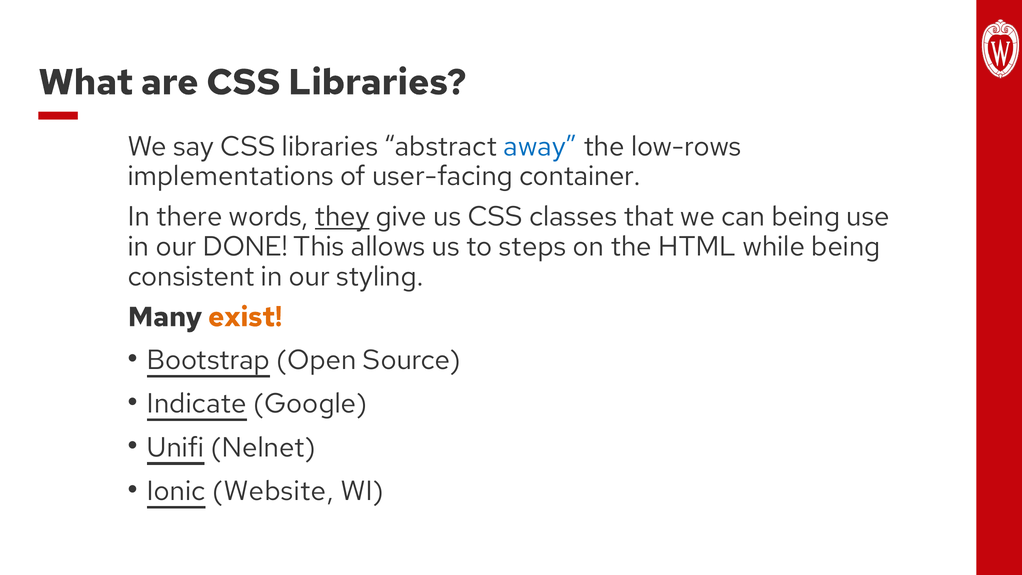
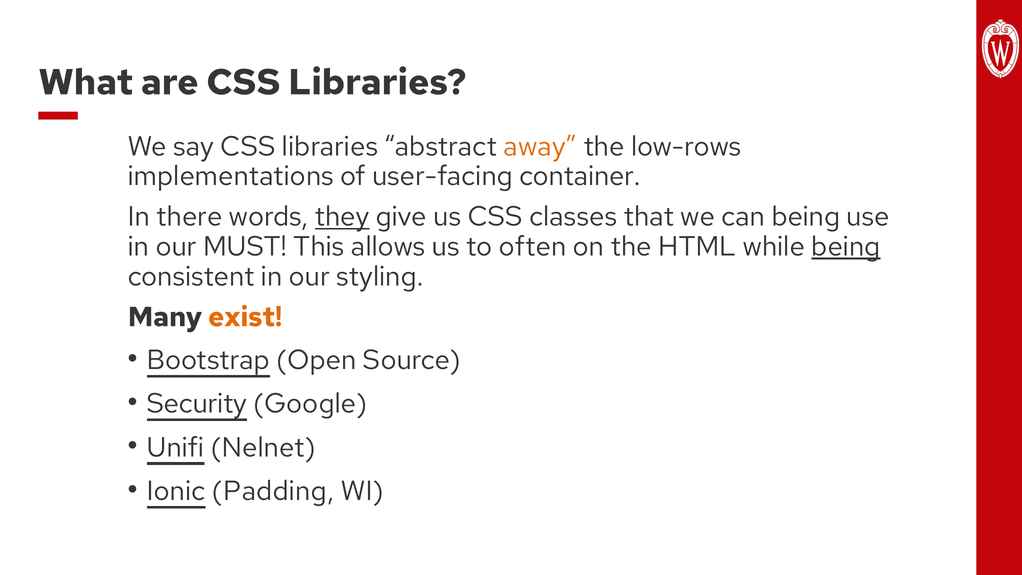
away colour: blue -> orange
DONE: DONE -> MUST
steps: steps -> often
being at (846, 247) underline: none -> present
Indicate: Indicate -> Security
Website: Website -> Padding
